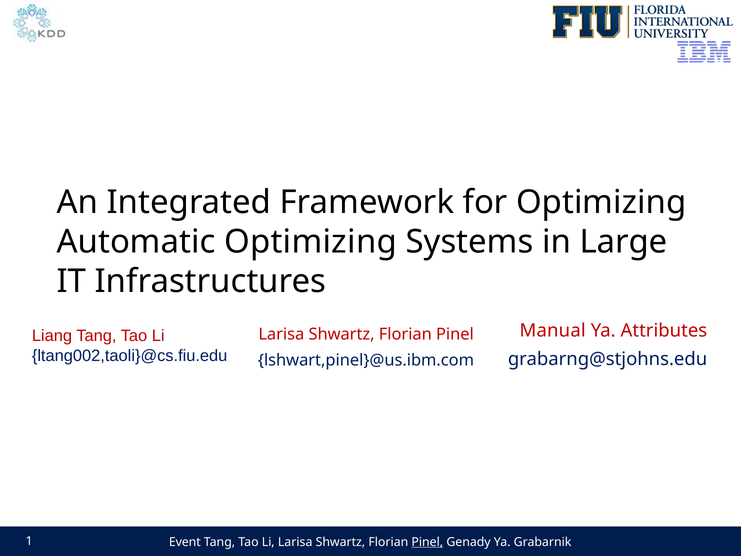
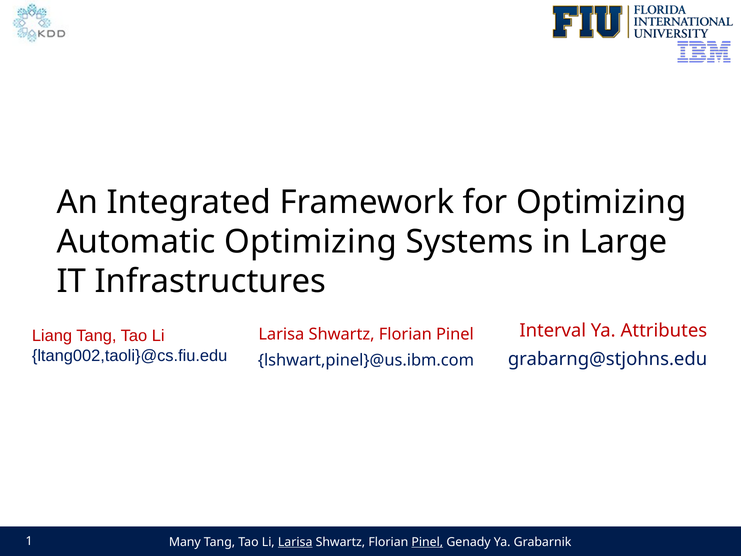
Manual: Manual -> Interval
Event: Event -> Many
Larisa at (295, 542) underline: none -> present
